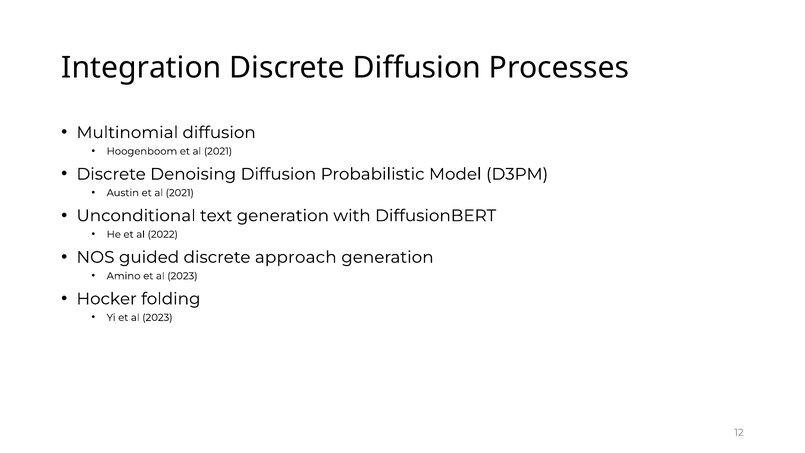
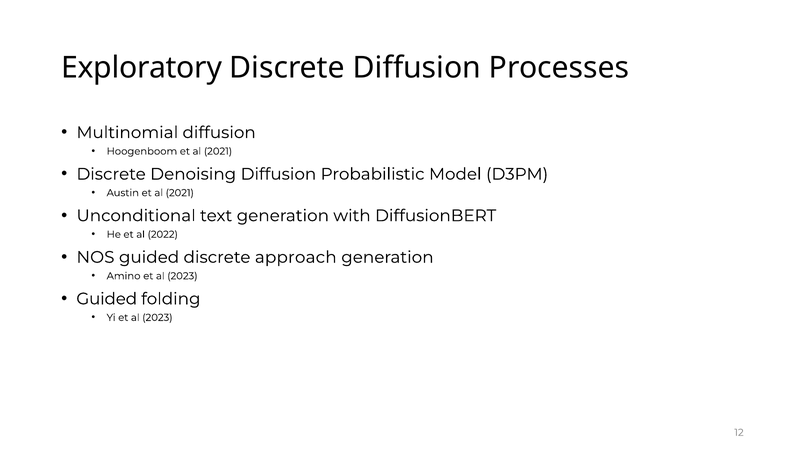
Integration: Integration -> Exploratory
Hocker at (107, 299): Hocker -> Guided
